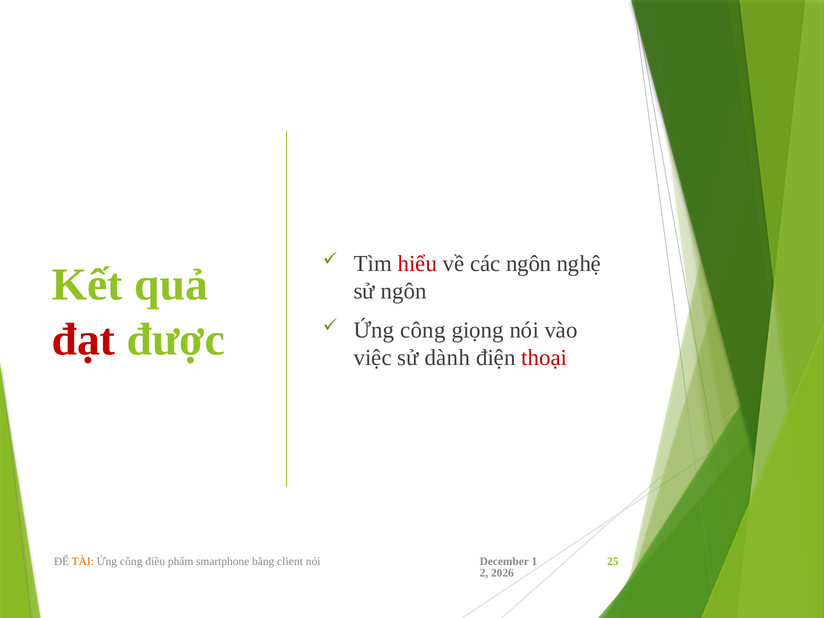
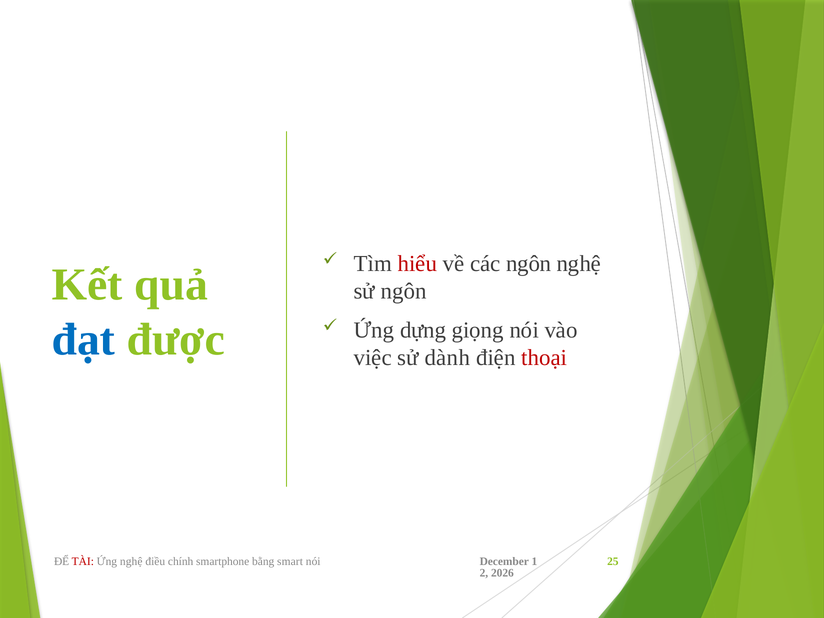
đạt colour: red -> blue
công at (423, 330): công -> dựng
TÀI colour: orange -> red
công at (131, 562): công -> nghệ
phẩm: phẩm -> chính
client: client -> smart
